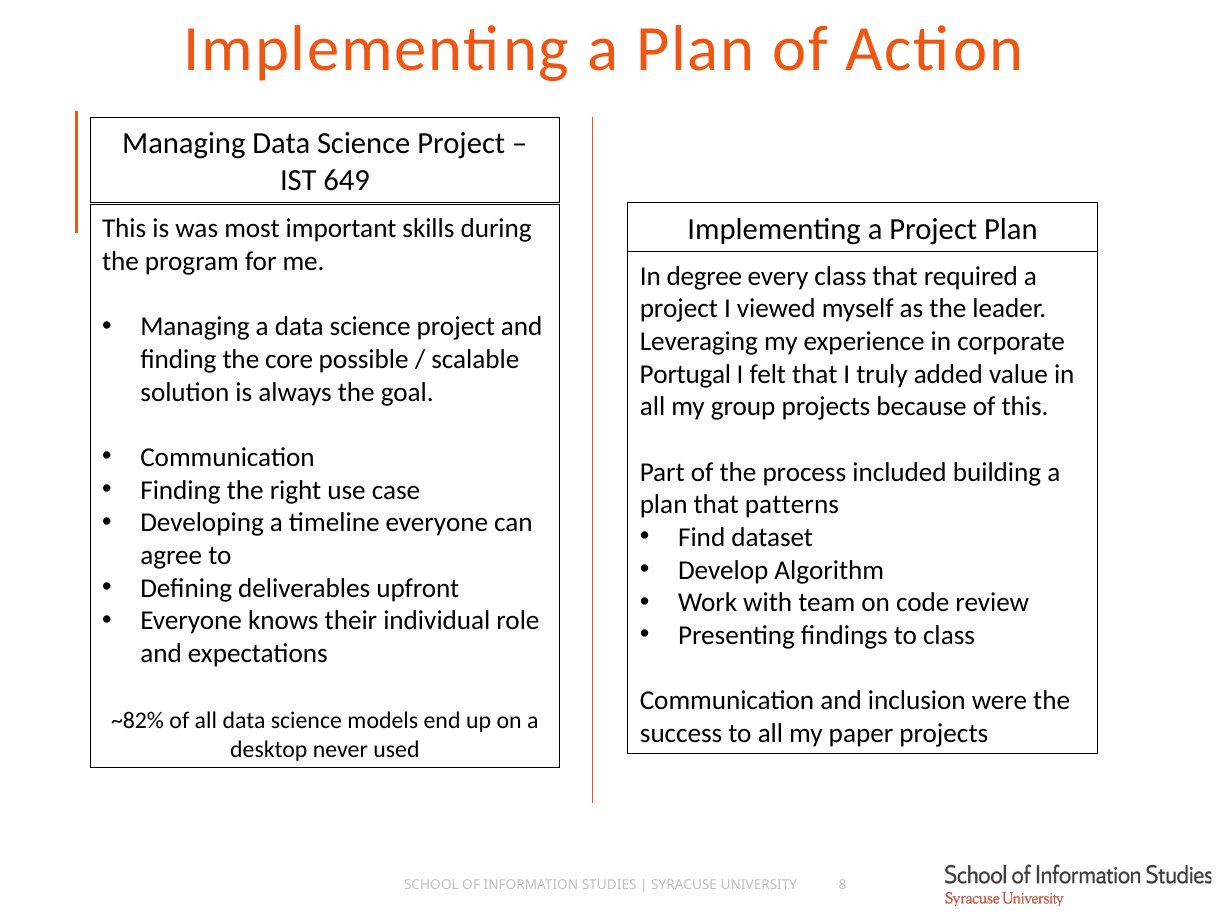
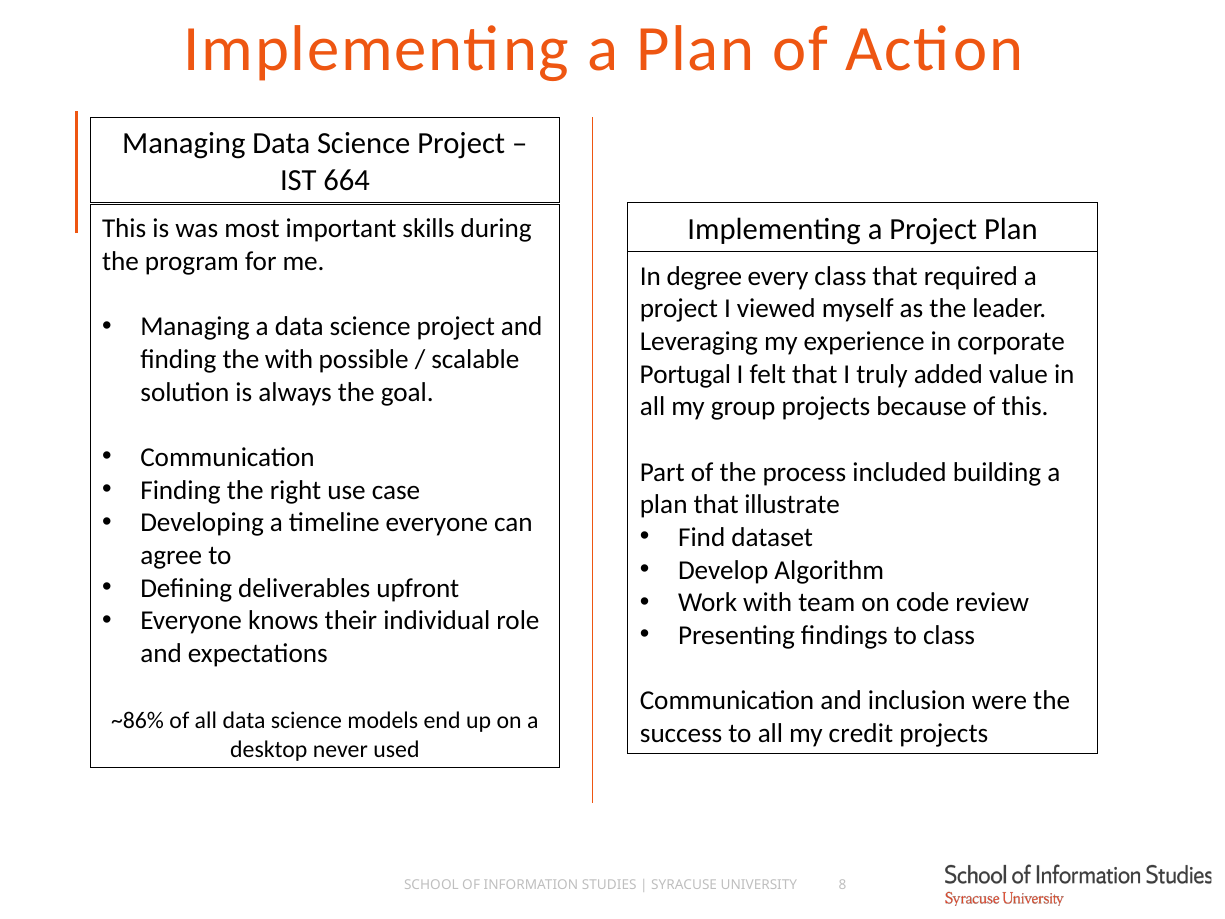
649: 649 -> 664
the core: core -> with
patterns: patterns -> illustrate
~82%: ~82% -> ~86%
paper: paper -> credit
